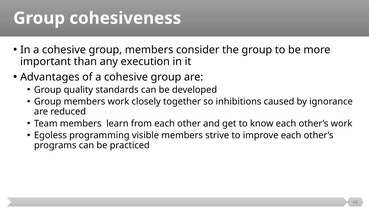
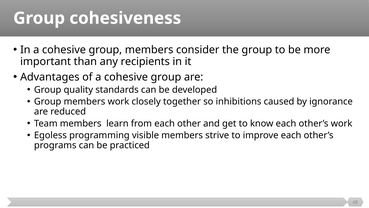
execution: execution -> recipients
